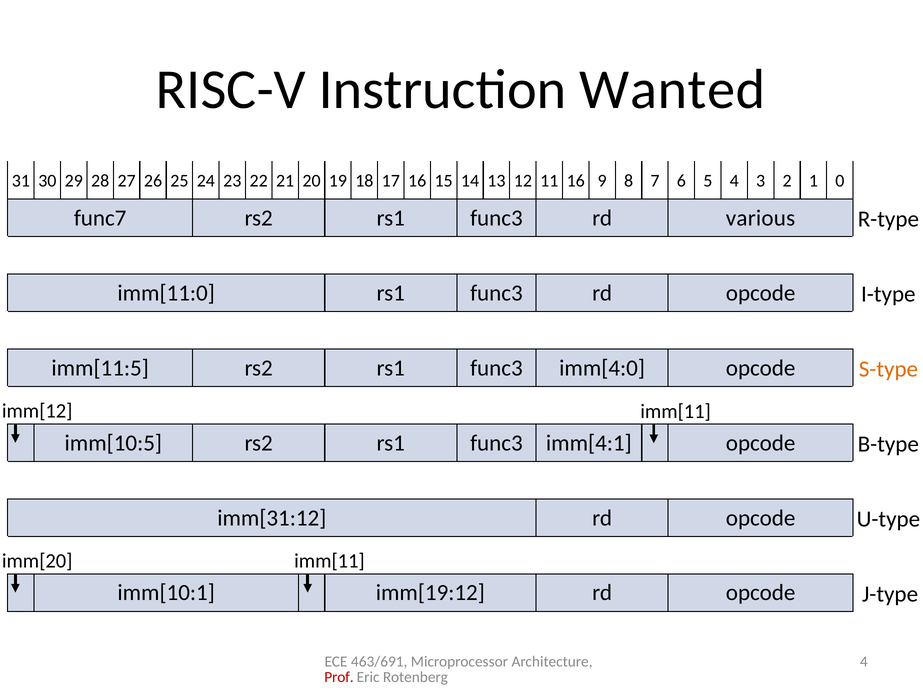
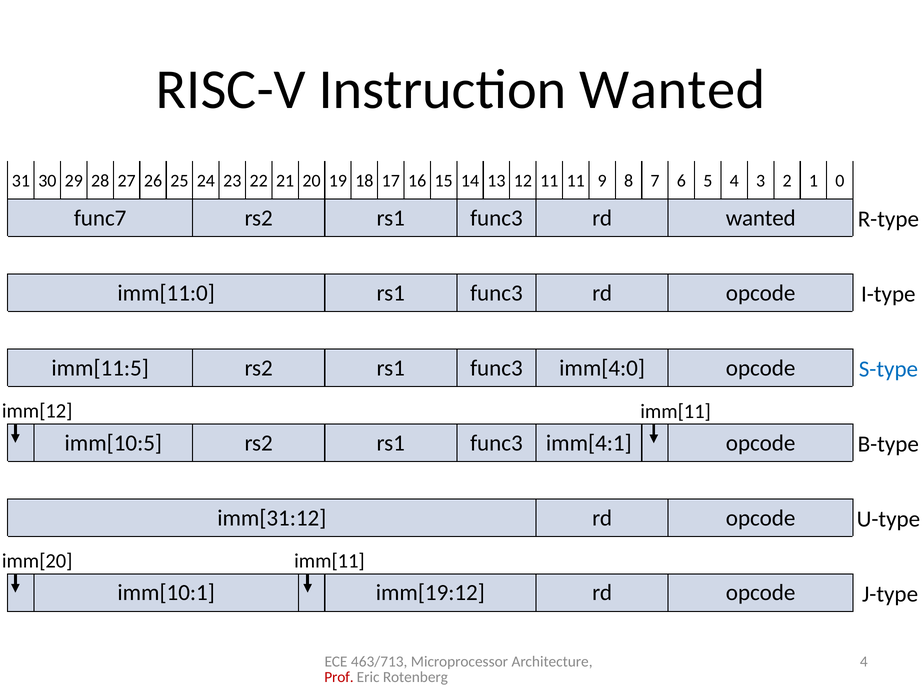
11 16: 16 -> 11
rd various: various -> wanted
S-type colour: orange -> blue
463/691: 463/691 -> 463/713
